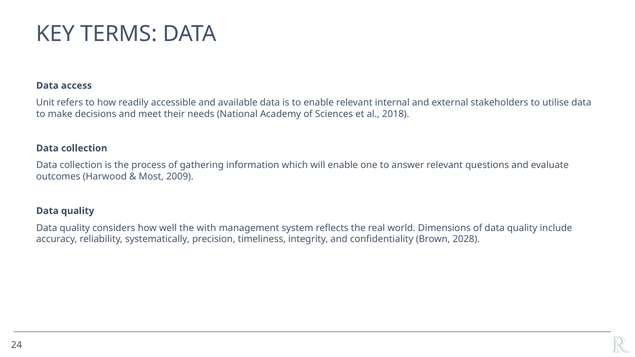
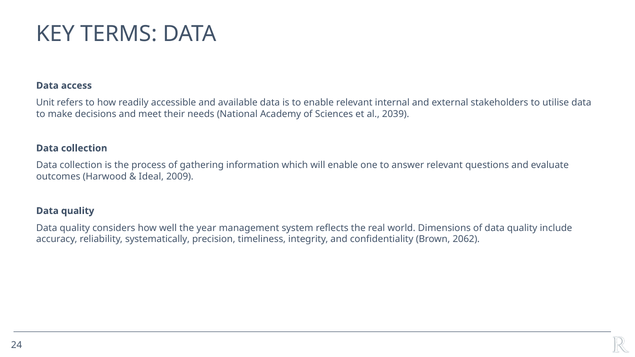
2018: 2018 -> 2039
Most: Most -> Ideal
with: with -> year
2028: 2028 -> 2062
